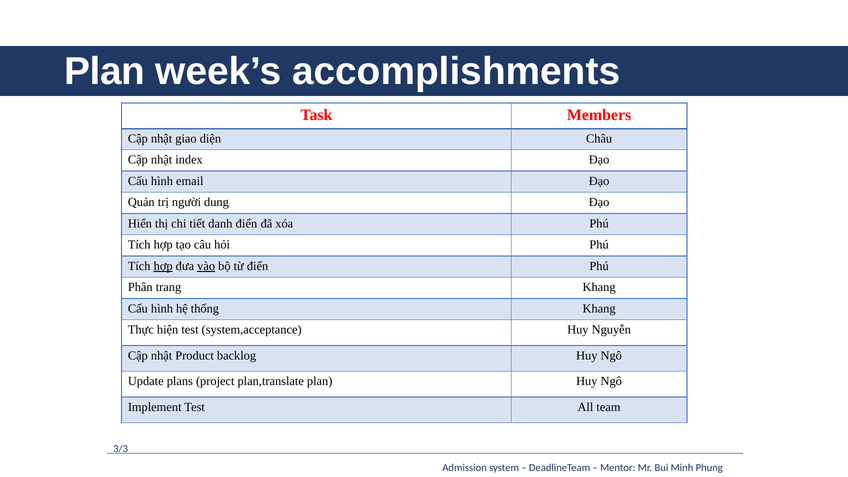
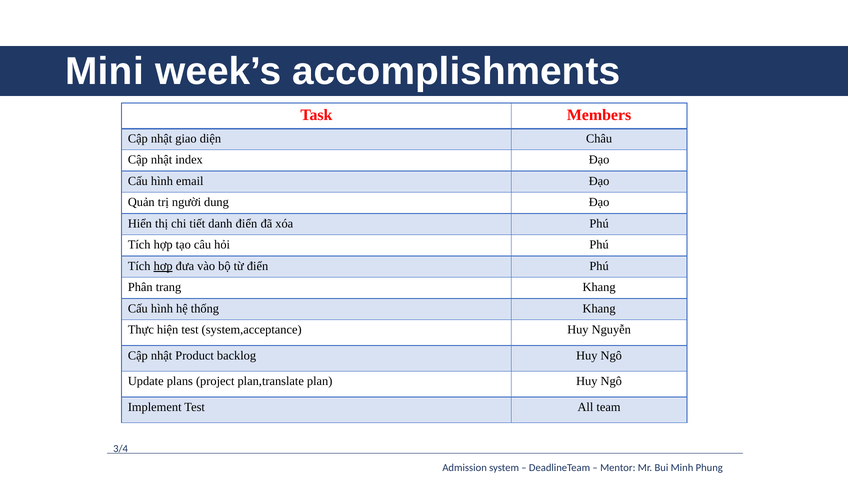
Plan at (105, 71): Plan -> Mini
vào underline: present -> none
3/3: 3/3 -> 3/4
